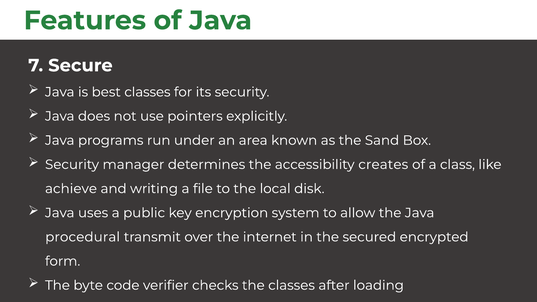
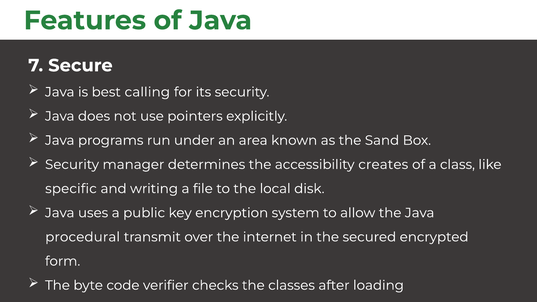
best classes: classes -> calling
achieve: achieve -> specific
